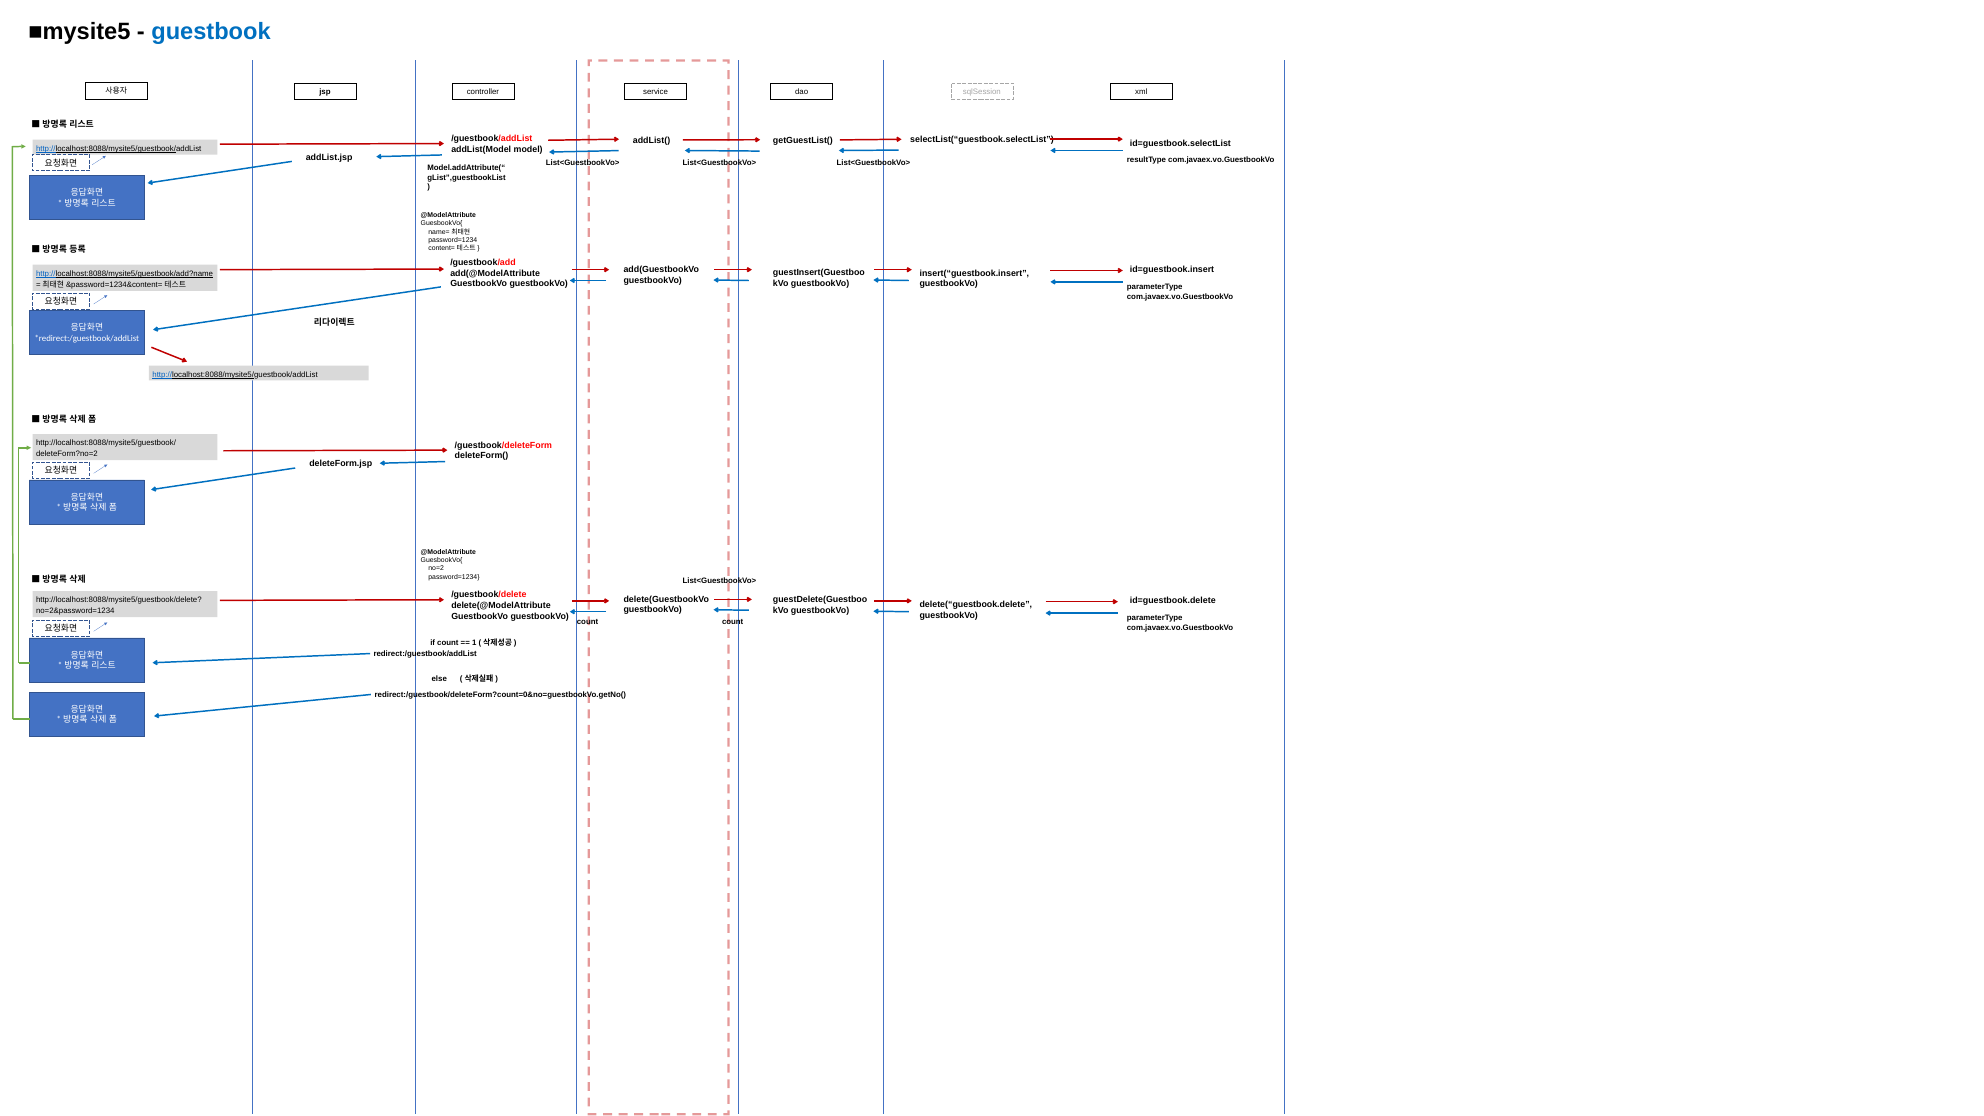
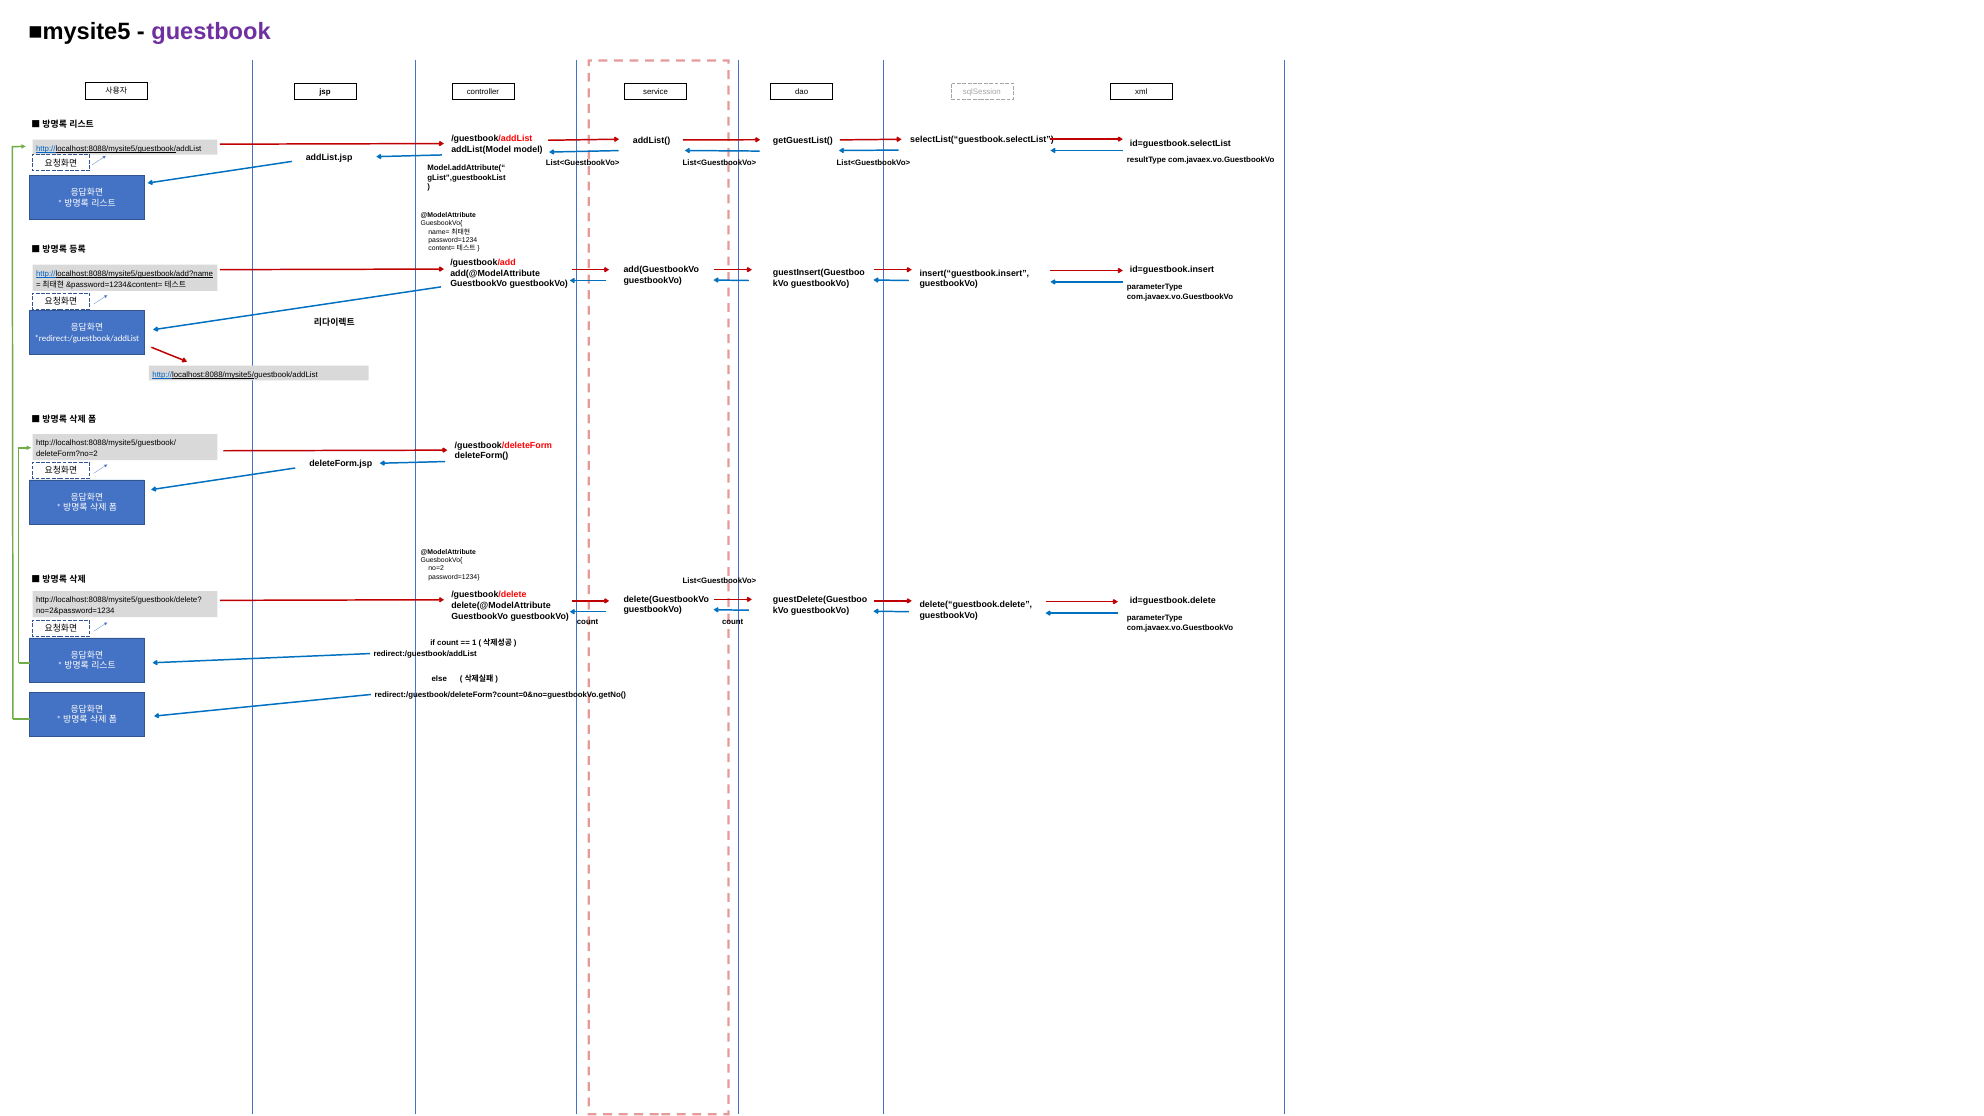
guestbook colour: blue -> purple
